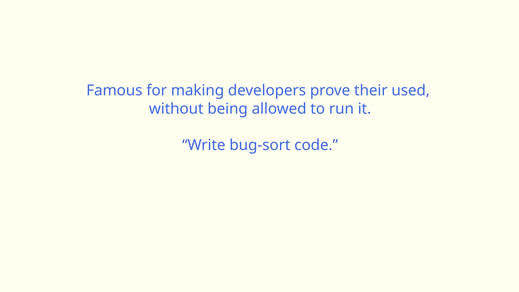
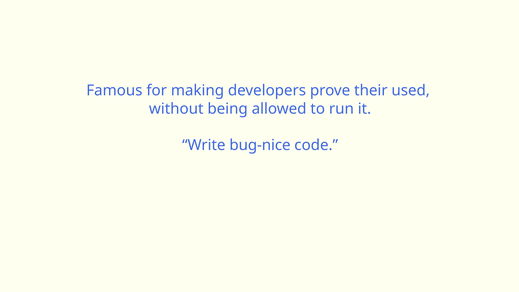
bug-sort: bug-sort -> bug-nice
